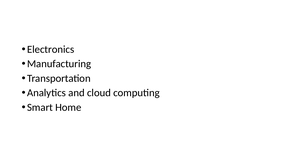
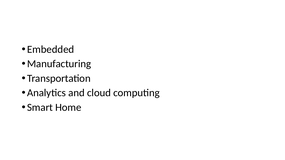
Electronics: Electronics -> Embedded
